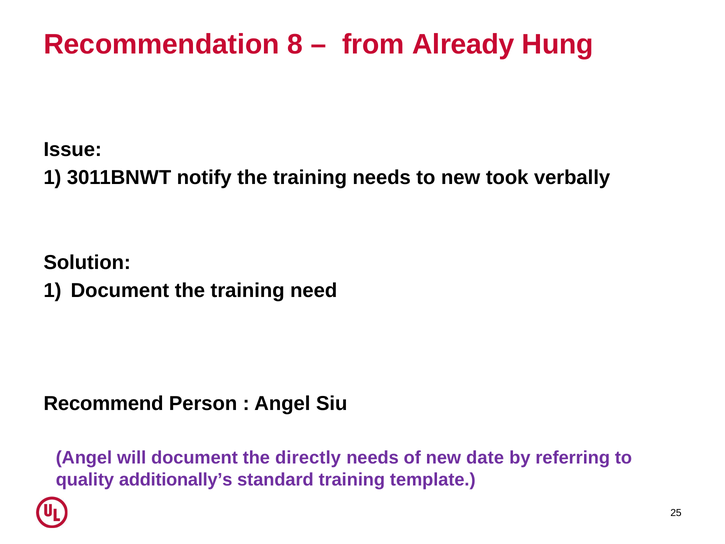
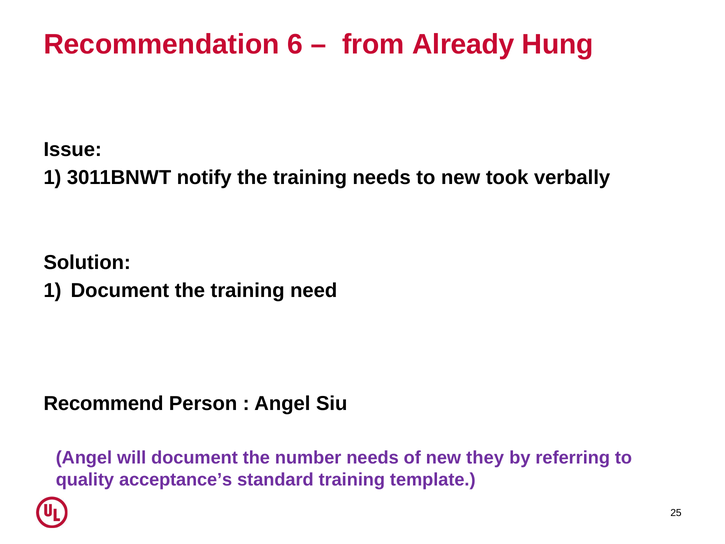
8: 8 -> 6
directly: directly -> number
date: date -> they
additionally’s: additionally’s -> acceptance’s
